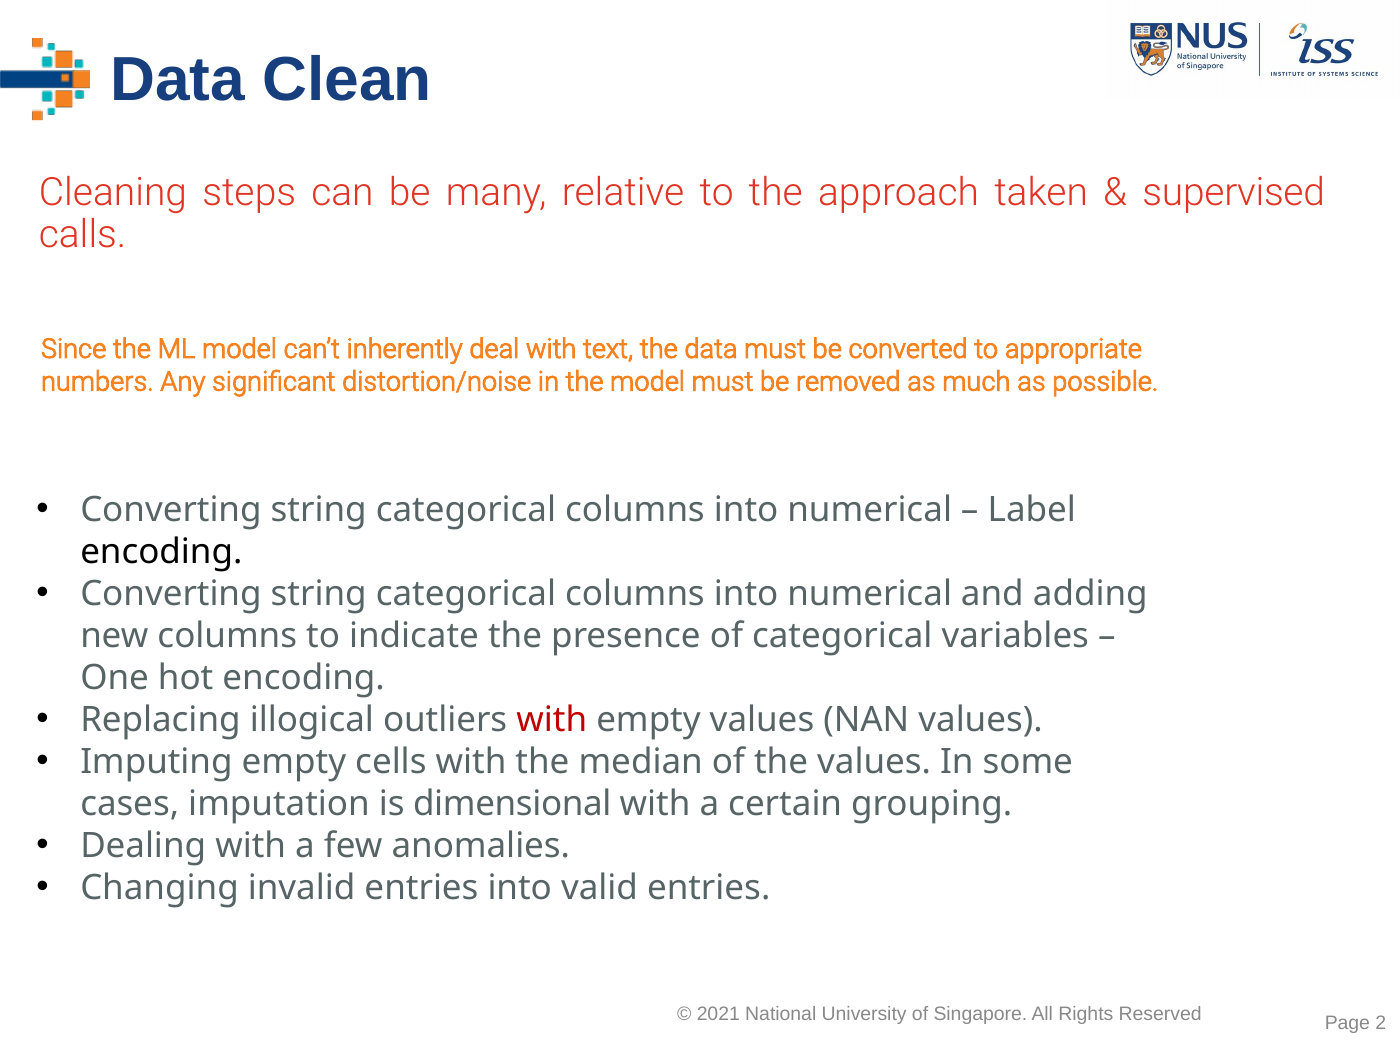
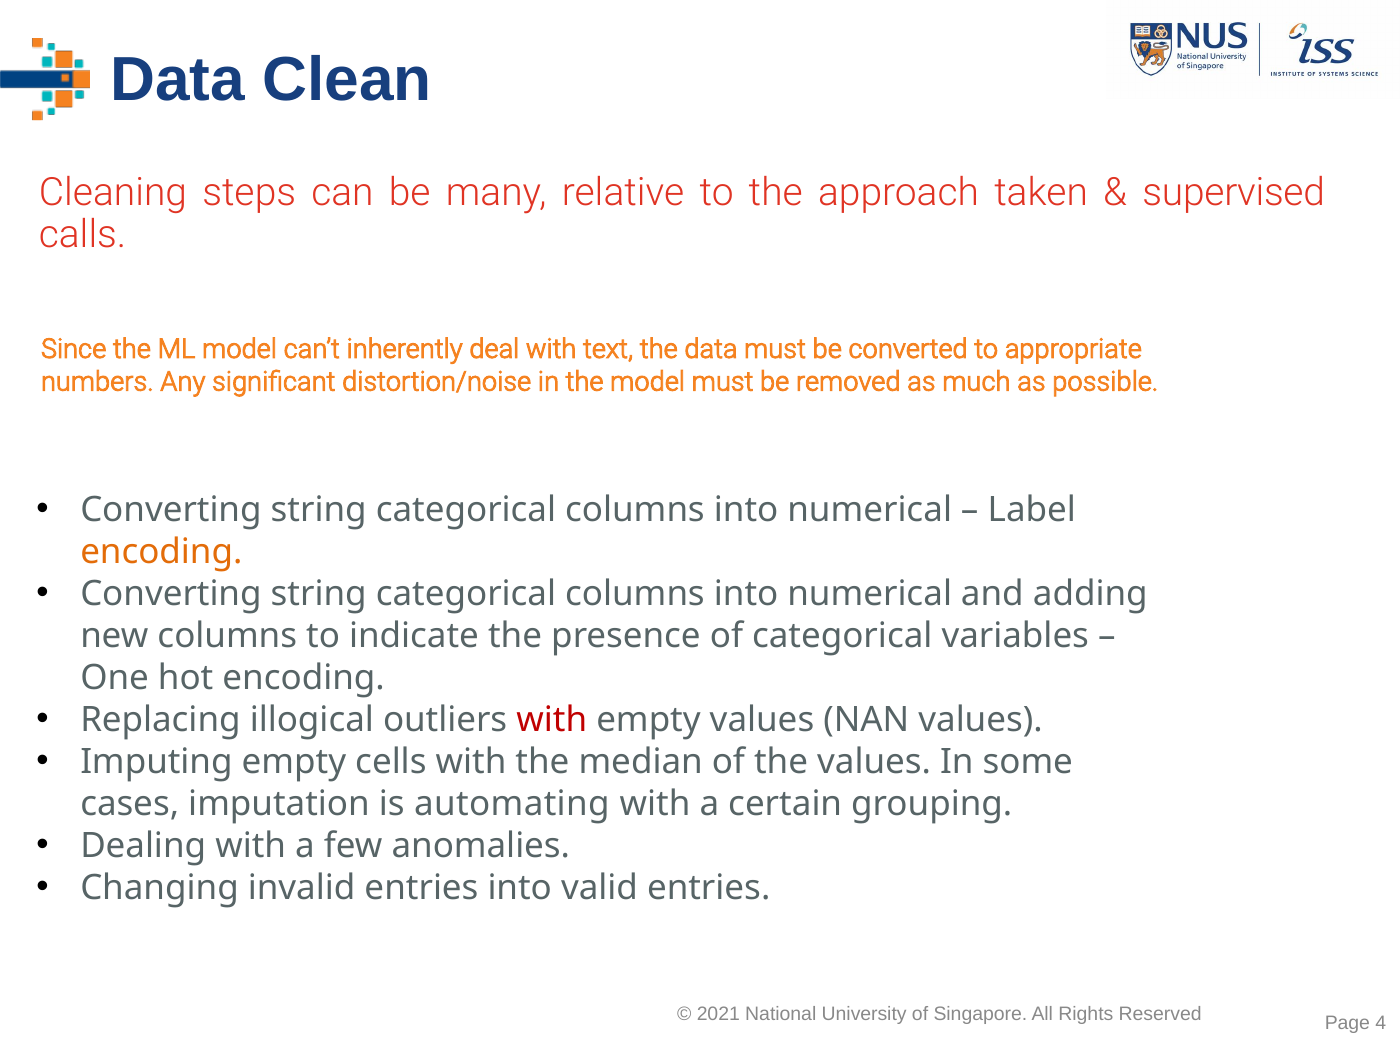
encoding at (161, 552) colour: black -> orange
dimensional: dimensional -> automating
2: 2 -> 4
